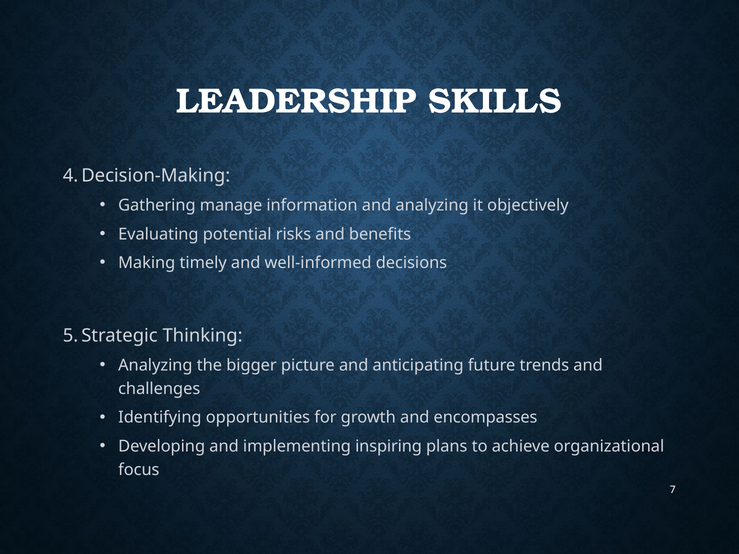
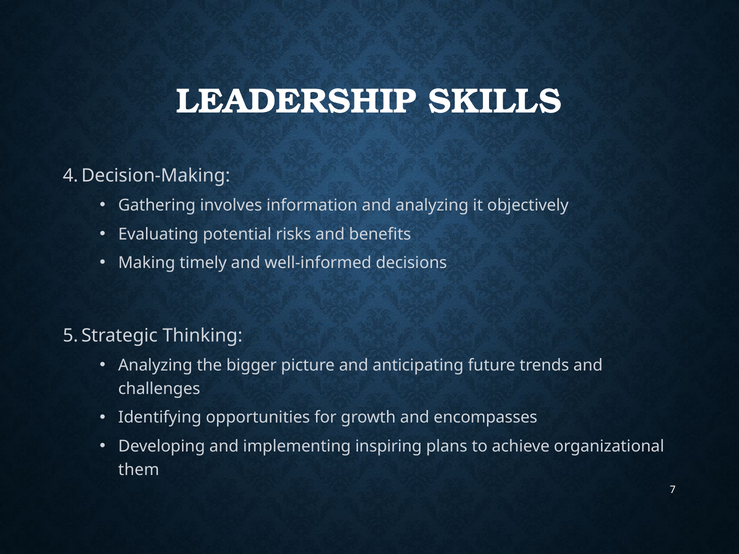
manage: manage -> involves
focus: focus -> them
